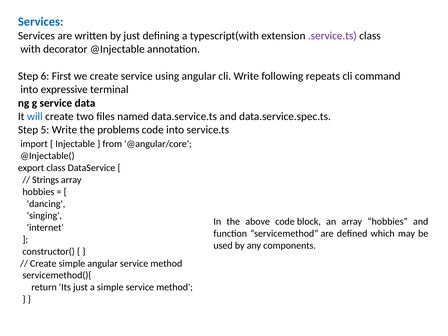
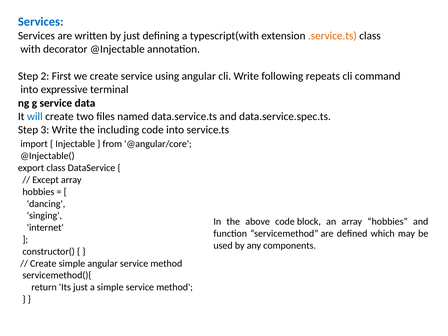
.service.ts colour: purple -> orange
6: 6 -> 2
5: 5 -> 3
problems: problems -> including
Strings: Strings -> Except
